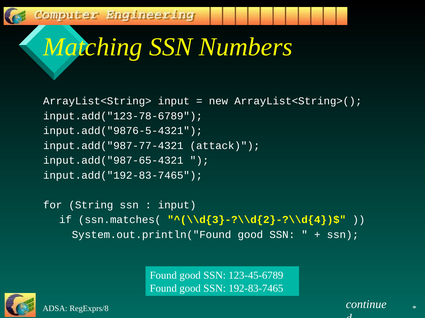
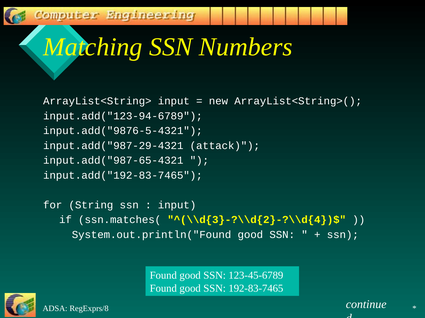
input.add("123-78-6789: input.add("123-78-6789 -> input.add("123-94-6789
input.add("987-77-4321: input.add("987-77-4321 -> input.add("987-29-4321
